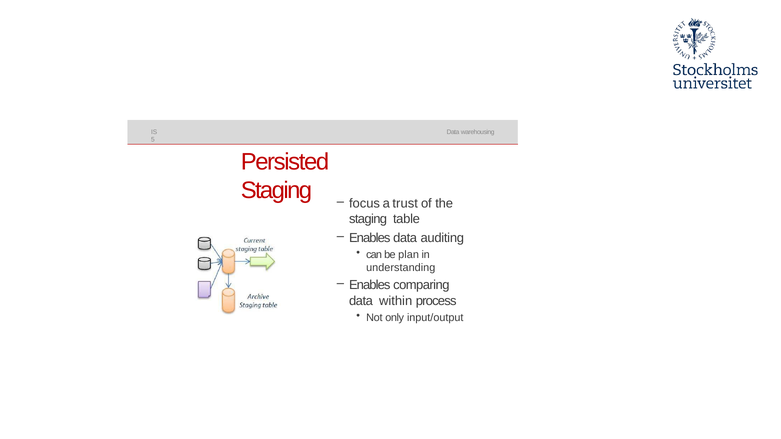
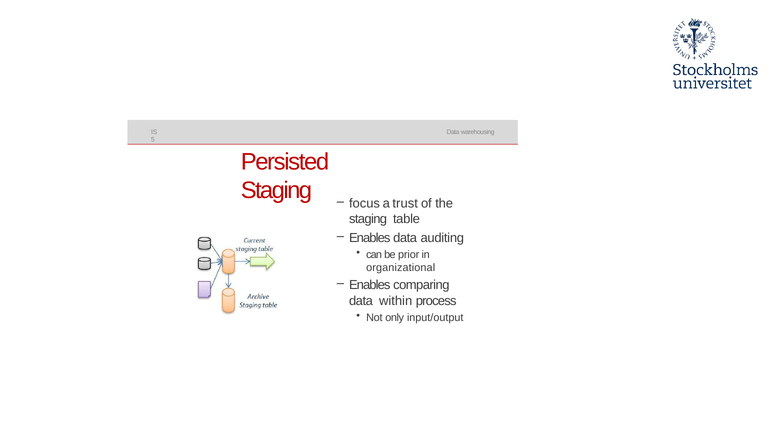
plan: plan -> prior
understanding: understanding -> organizational
